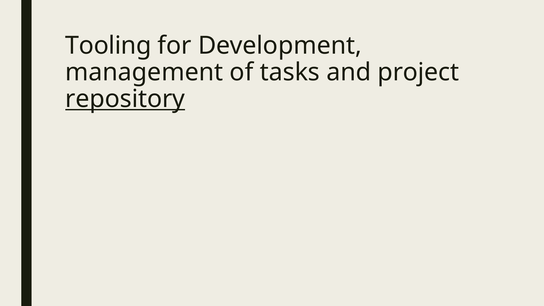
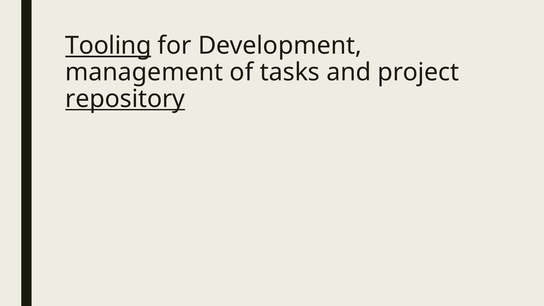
Tooling underline: none -> present
